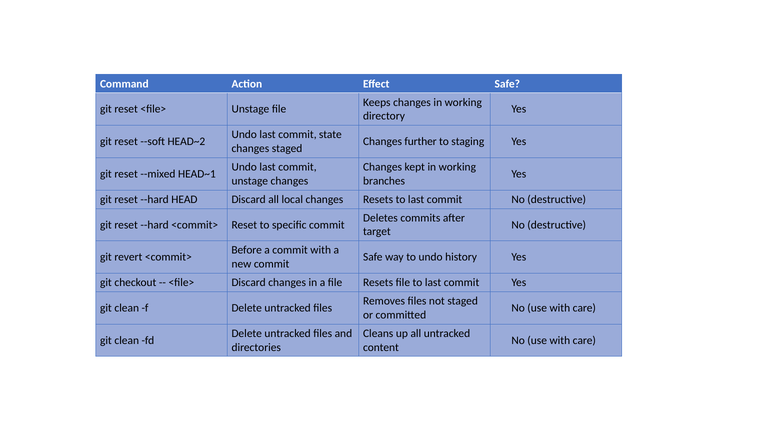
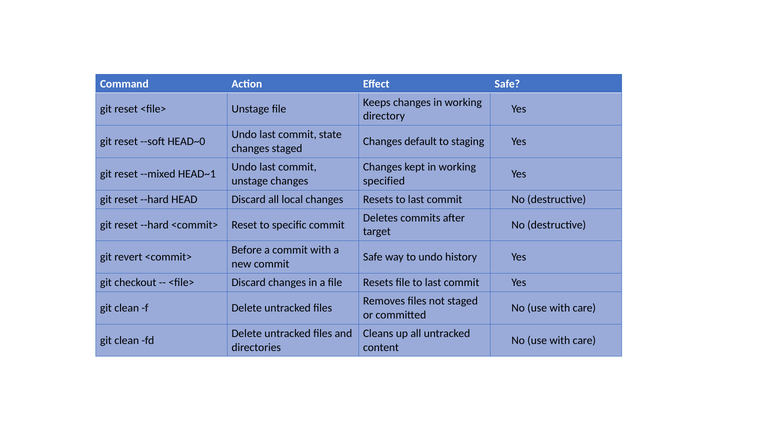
HEAD~2: HEAD~2 -> HEAD~0
further: further -> default
branches: branches -> specified
